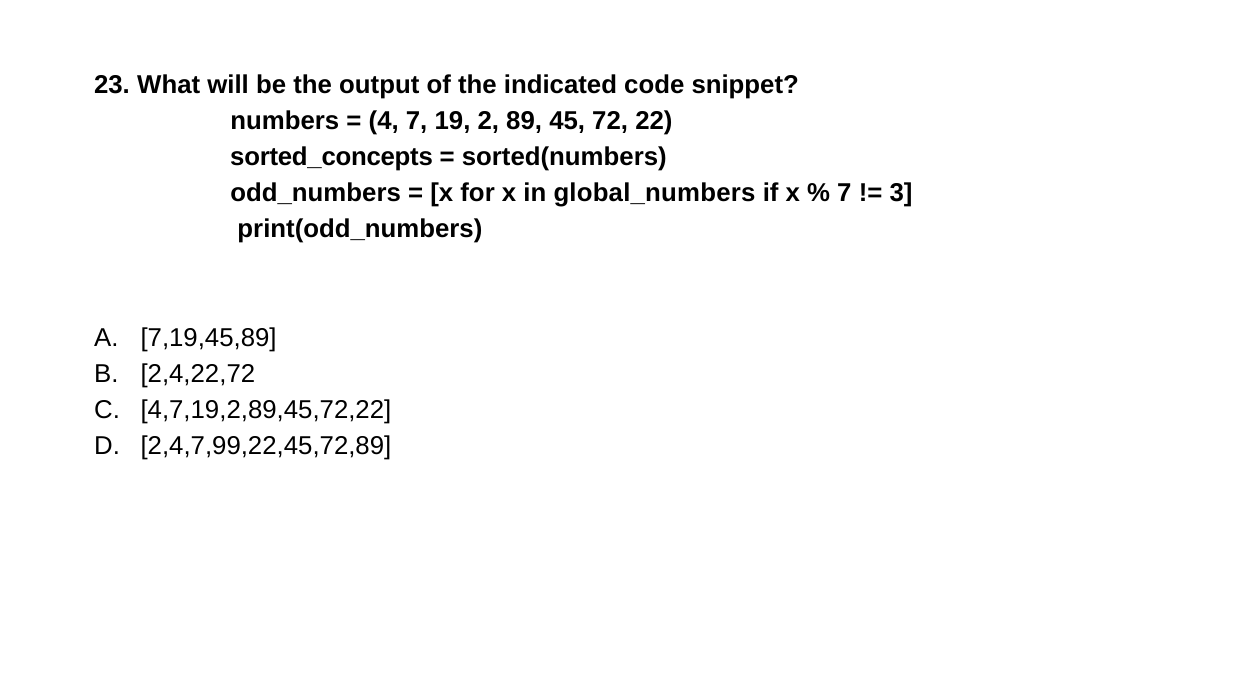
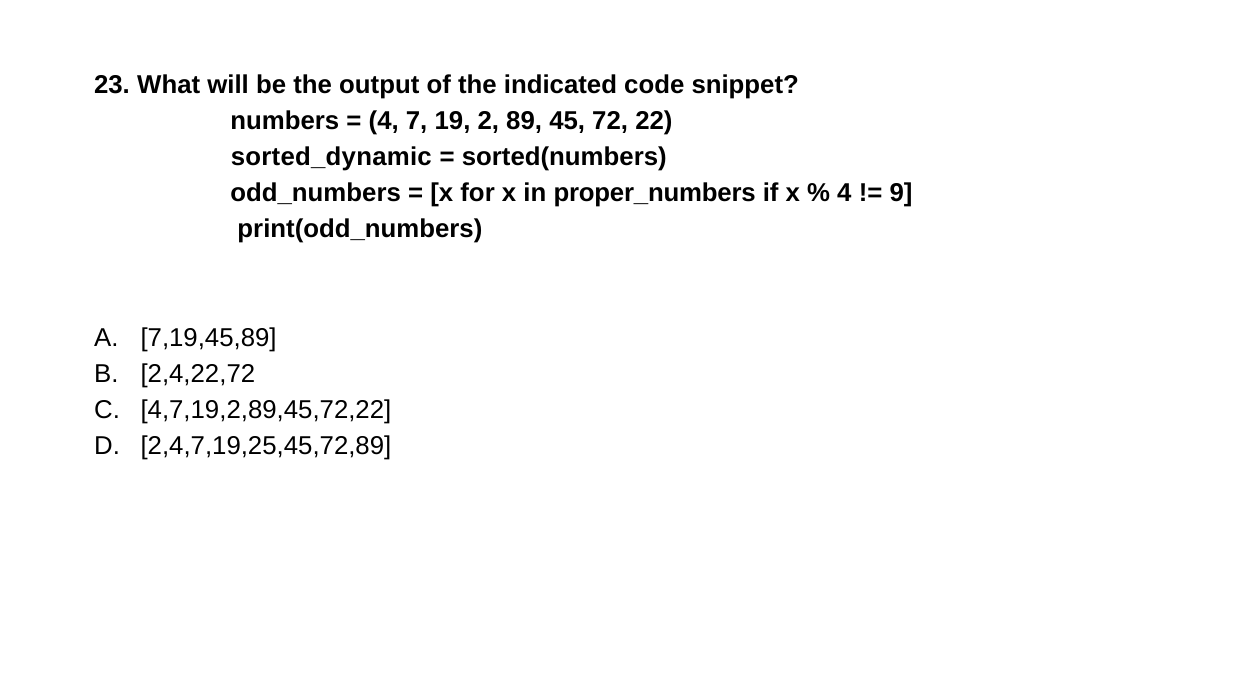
sorted_concepts: sorted_concepts -> sorted_dynamic
global_numbers: global_numbers -> proper_numbers
7 at (844, 193): 7 -> 4
3: 3 -> 9
2,4,7,99,22,45,72,89: 2,4,7,99,22,45,72,89 -> 2,4,7,19,25,45,72,89
